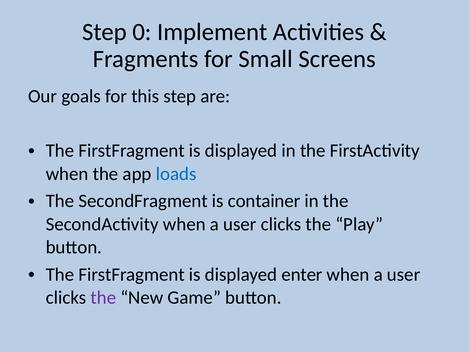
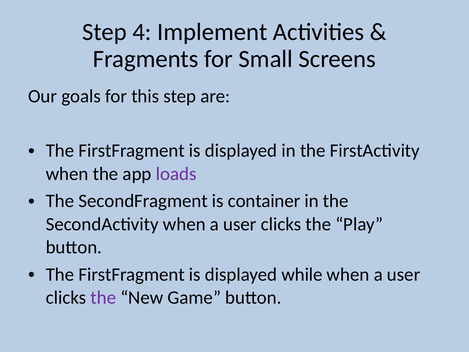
0: 0 -> 4
loads colour: blue -> purple
enter: enter -> while
